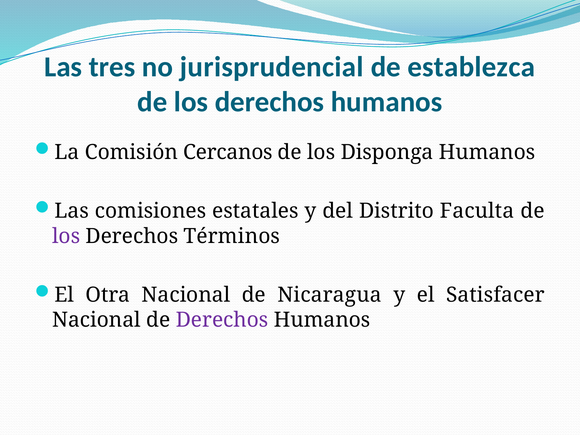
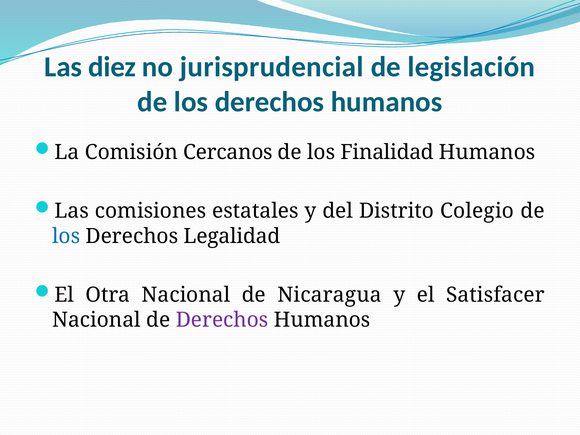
tres: tres -> diez
establezca: establezca -> legislación
Disponga: Disponga -> Finalidad
Faculta: Faculta -> Colegio
los at (66, 236) colour: purple -> blue
Términos: Términos -> Legalidad
